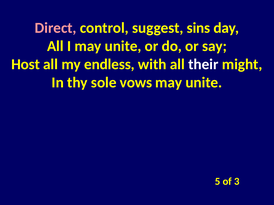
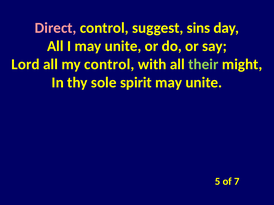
Host: Host -> Lord
my endless: endless -> control
their colour: white -> light green
vows: vows -> spirit
3: 3 -> 7
